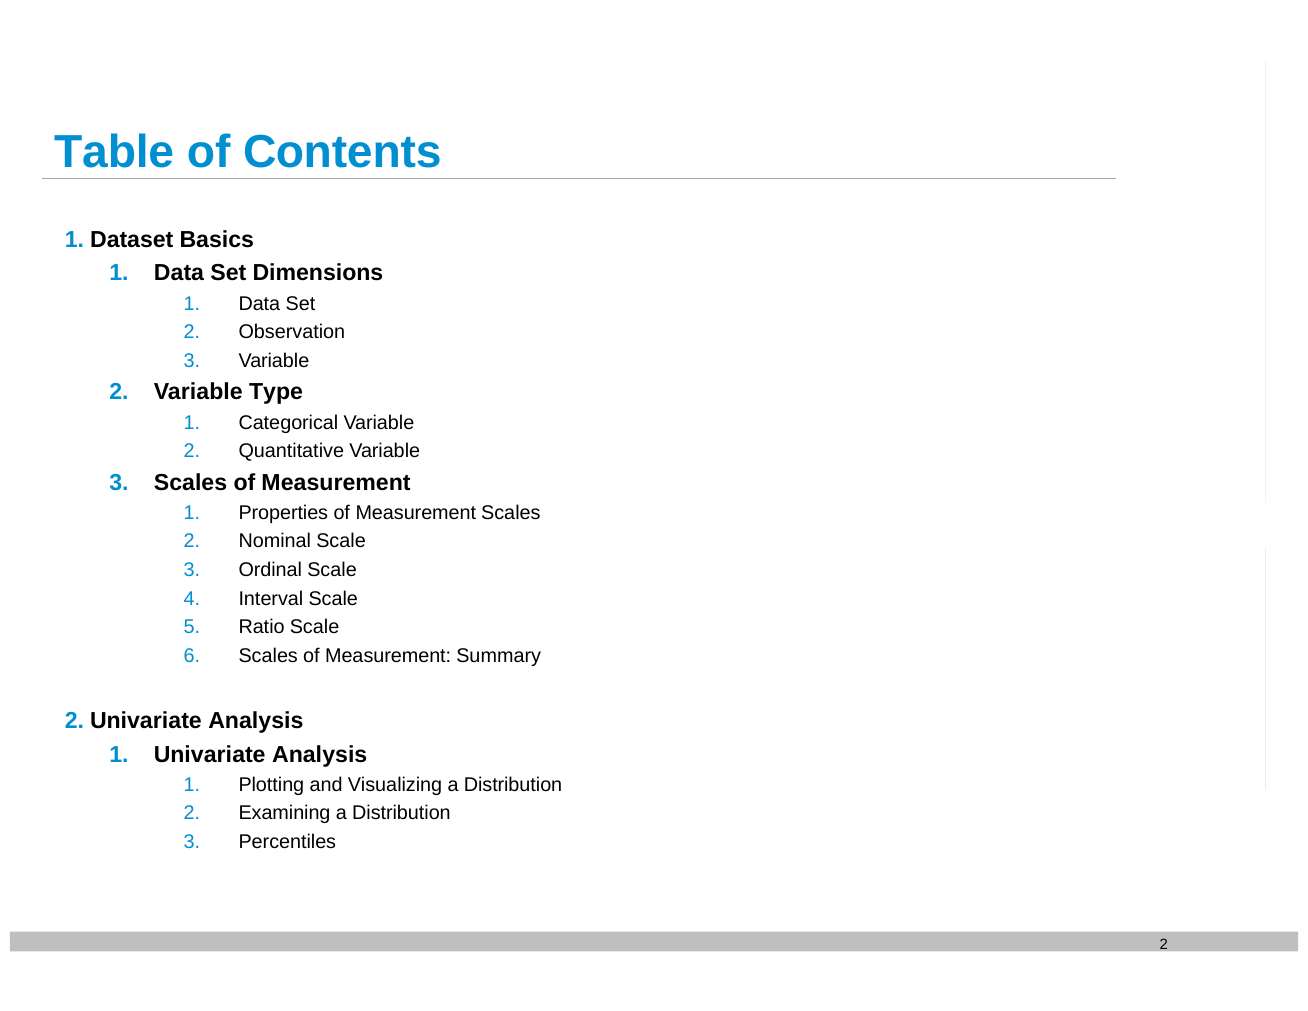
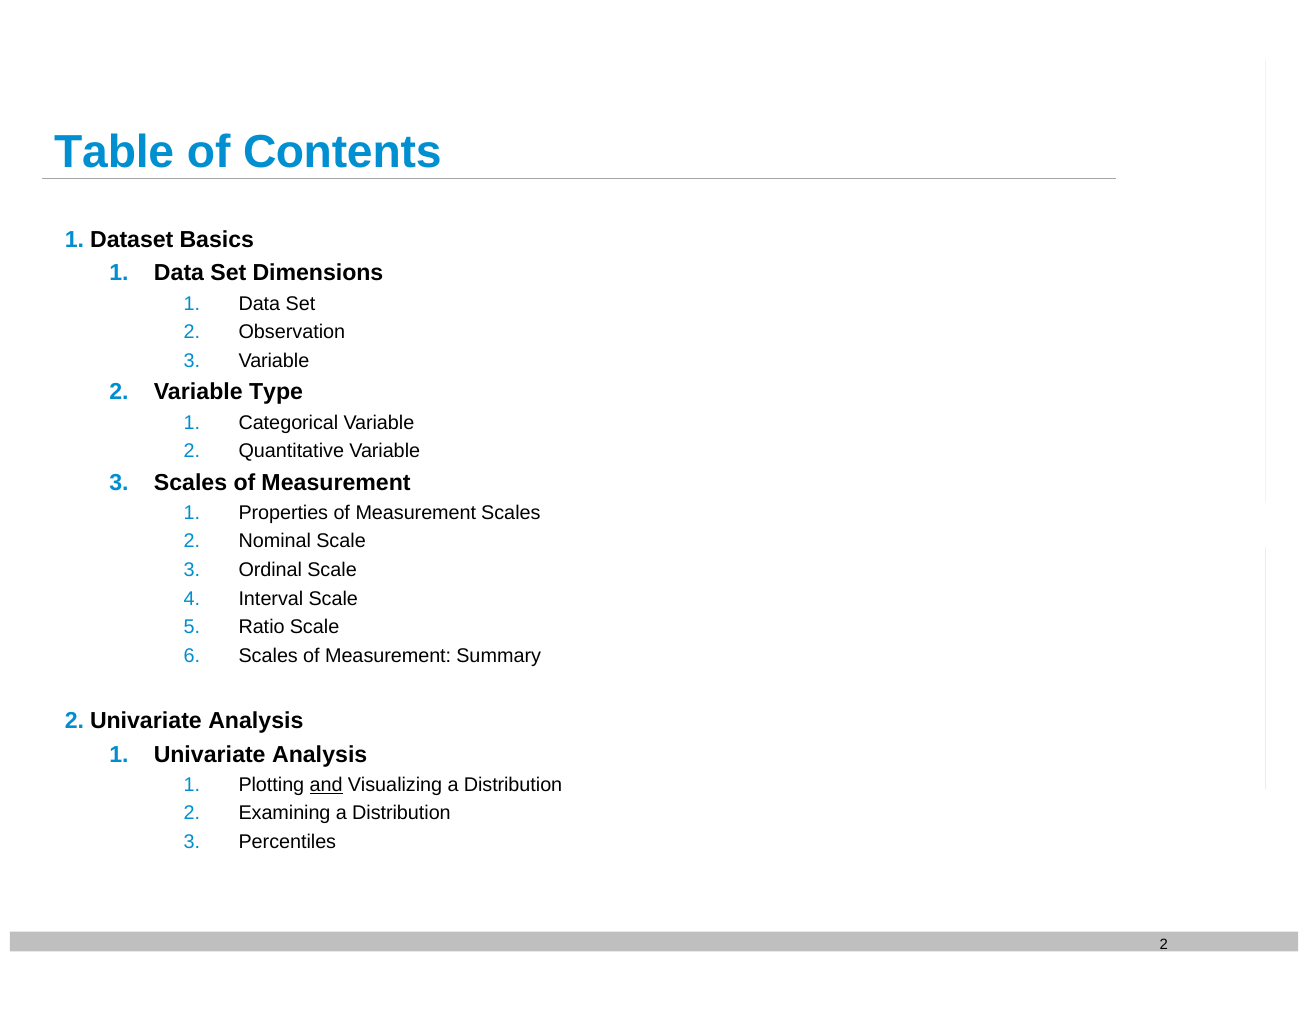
and underline: none -> present
